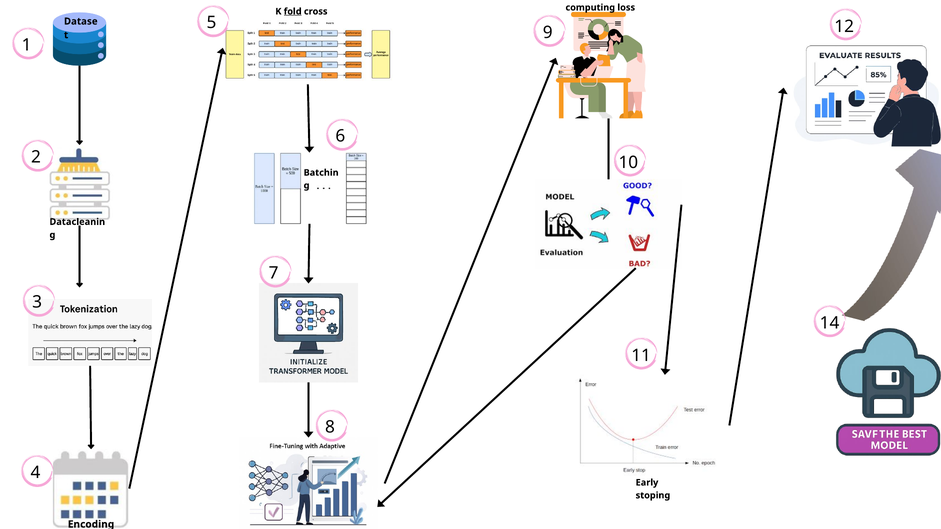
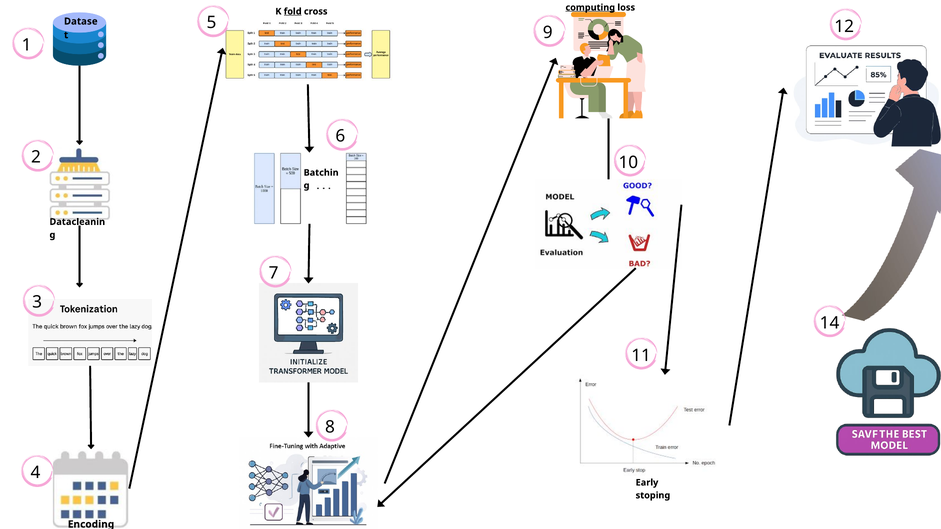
computing underline: none -> present
